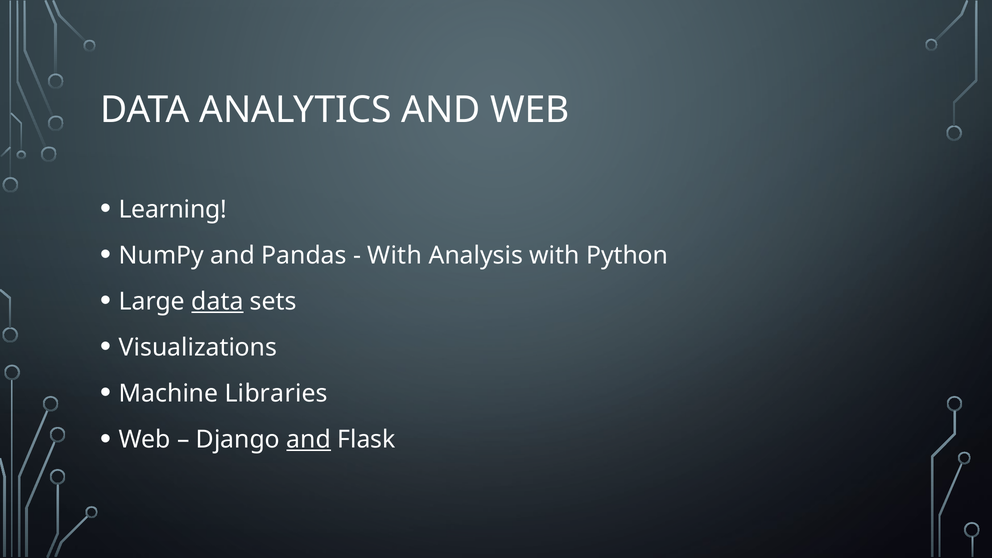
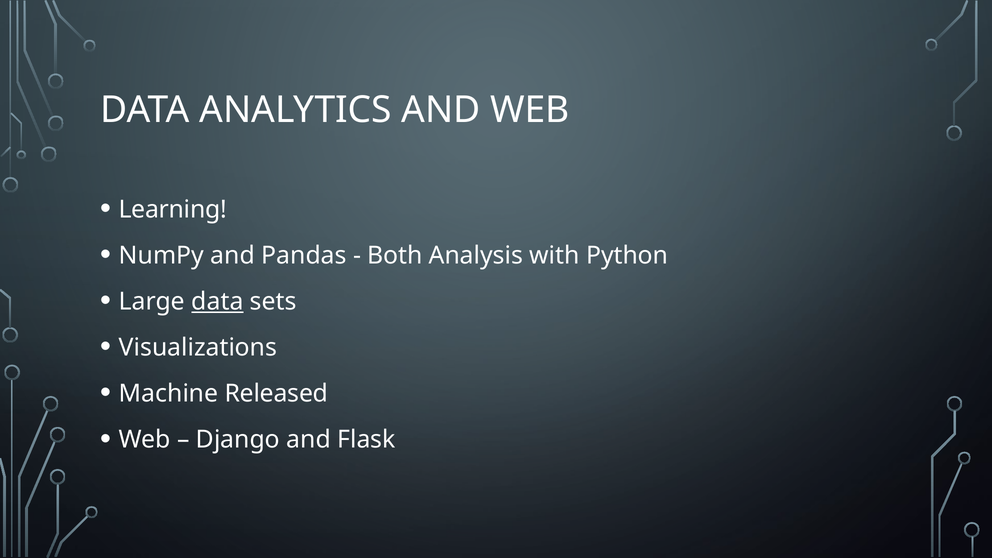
With at (395, 255): With -> Both
Libraries: Libraries -> Released
and at (309, 440) underline: present -> none
